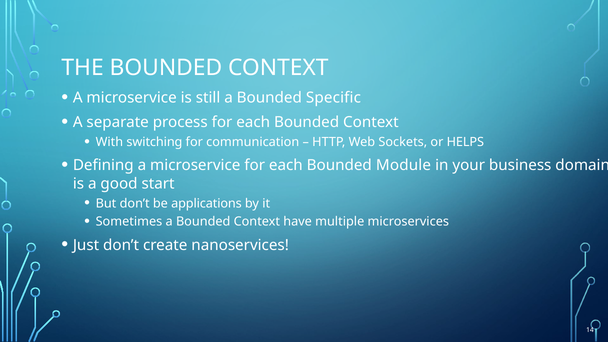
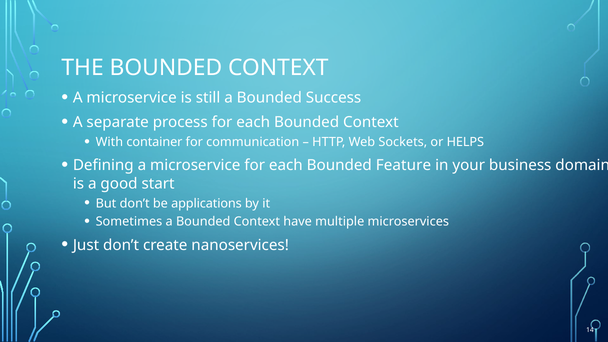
Specific: Specific -> Success
switching: switching -> container
Module: Module -> Feature
